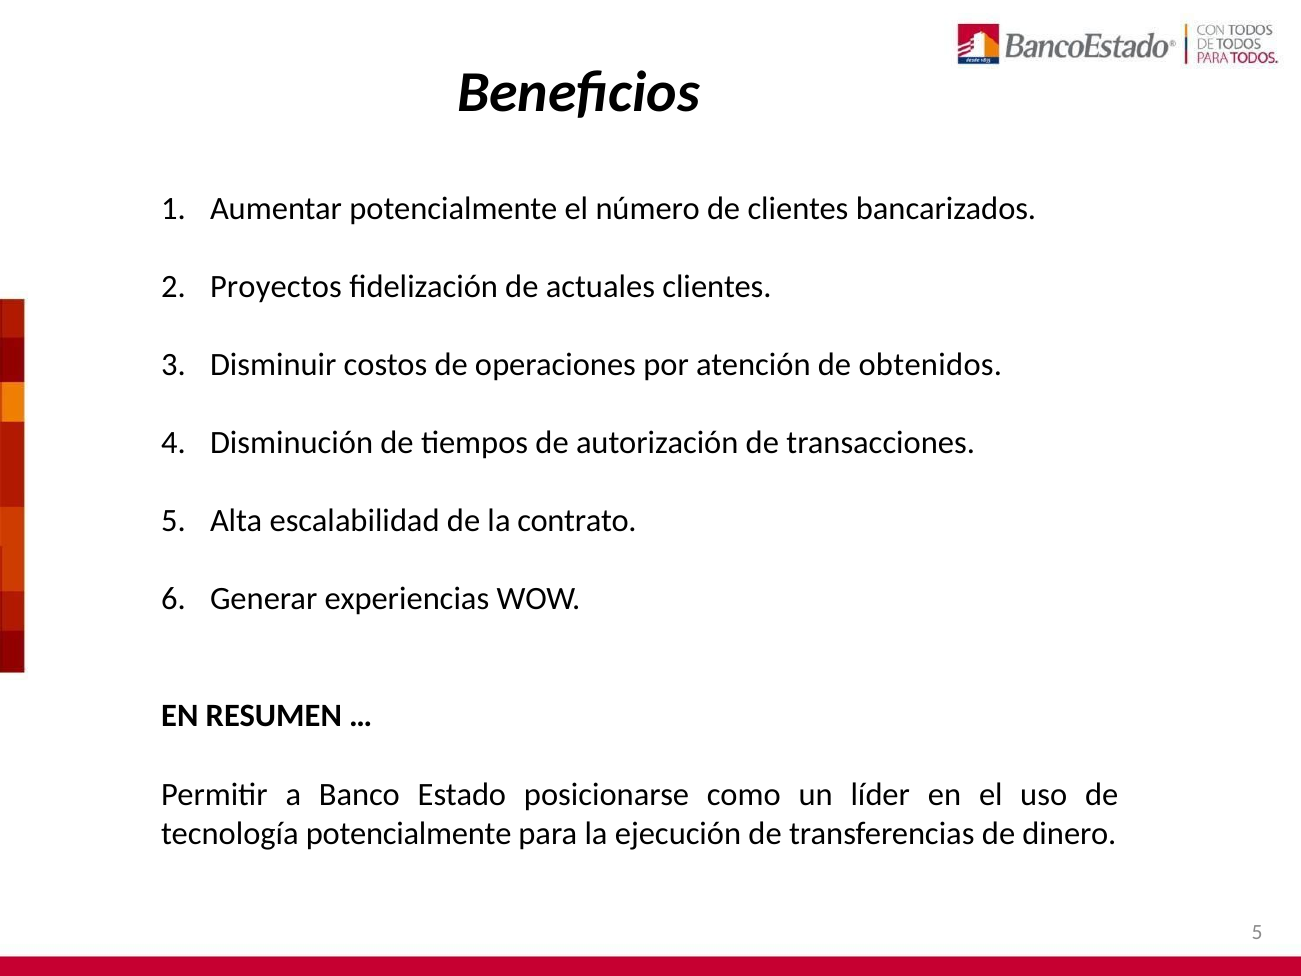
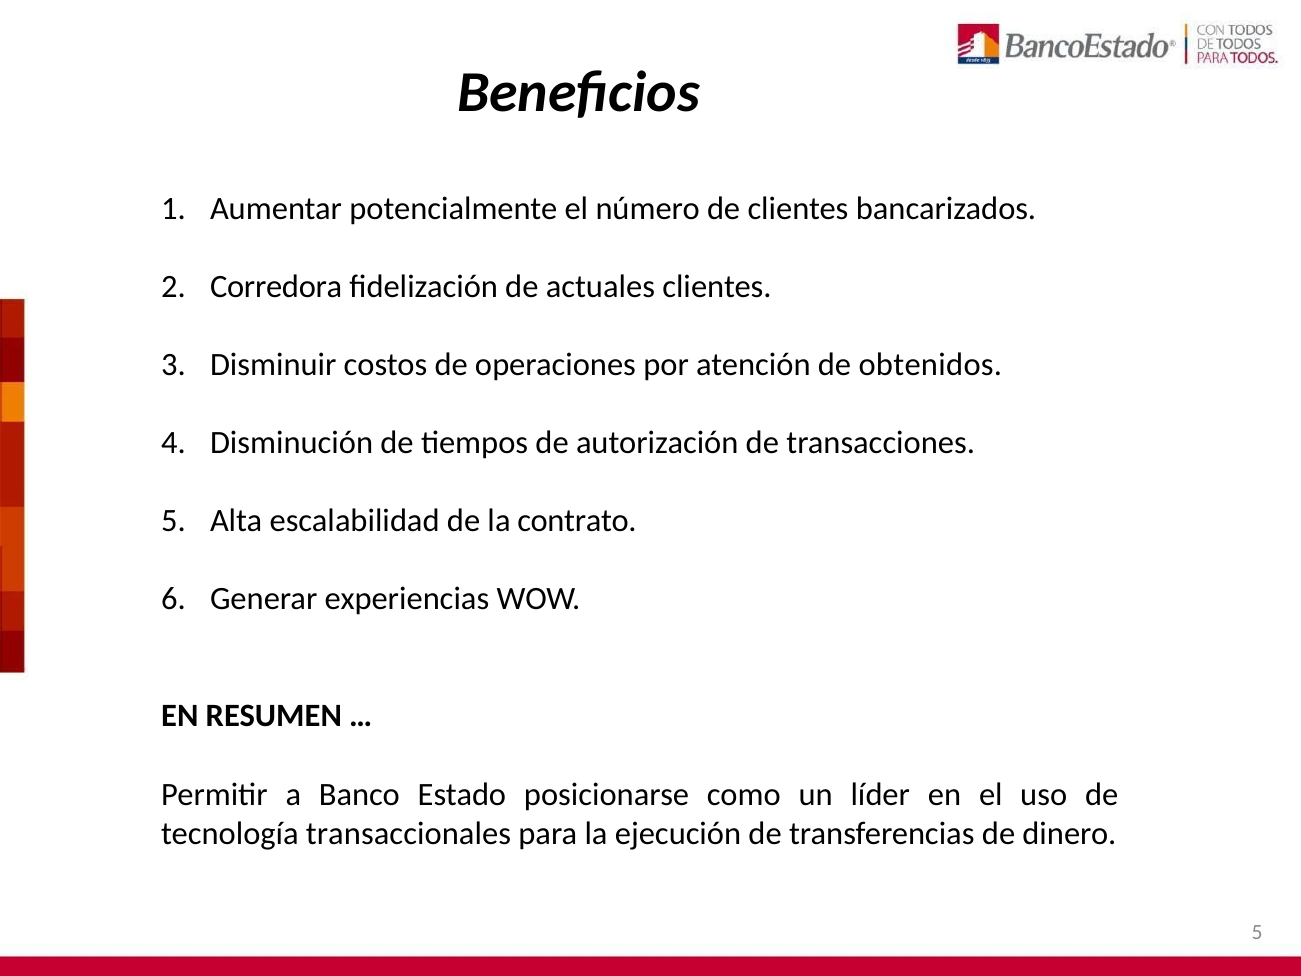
Proyectos: Proyectos -> Corredora
tecnología potencialmente: potencialmente -> transaccionales
